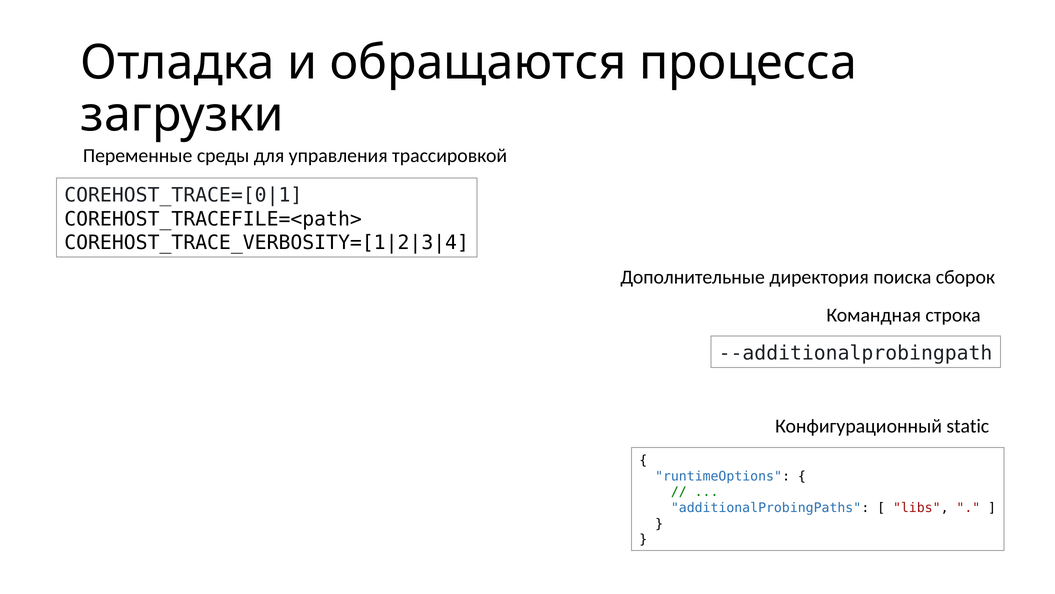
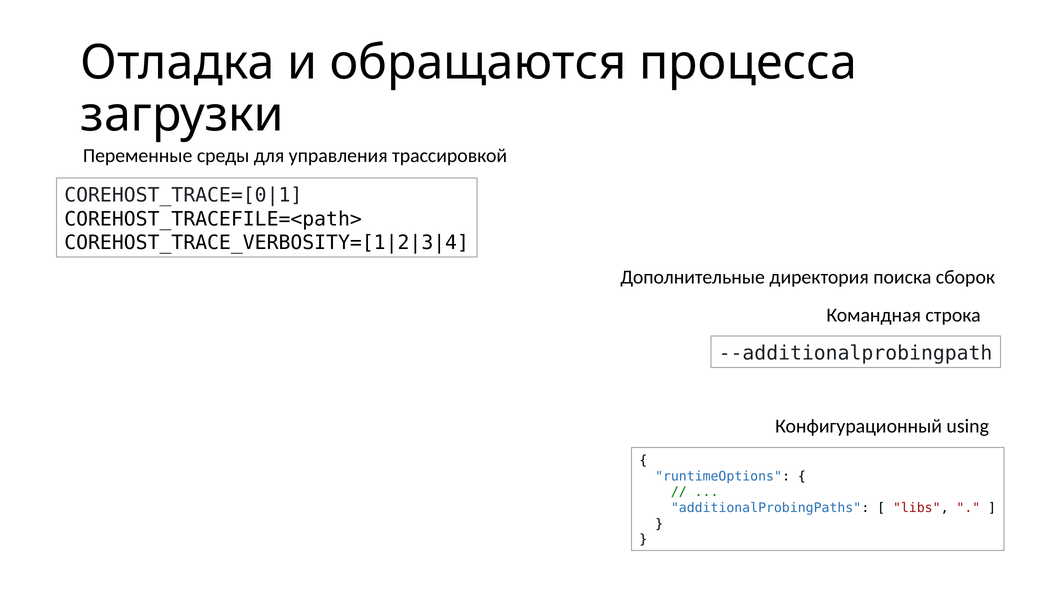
static: static -> using
